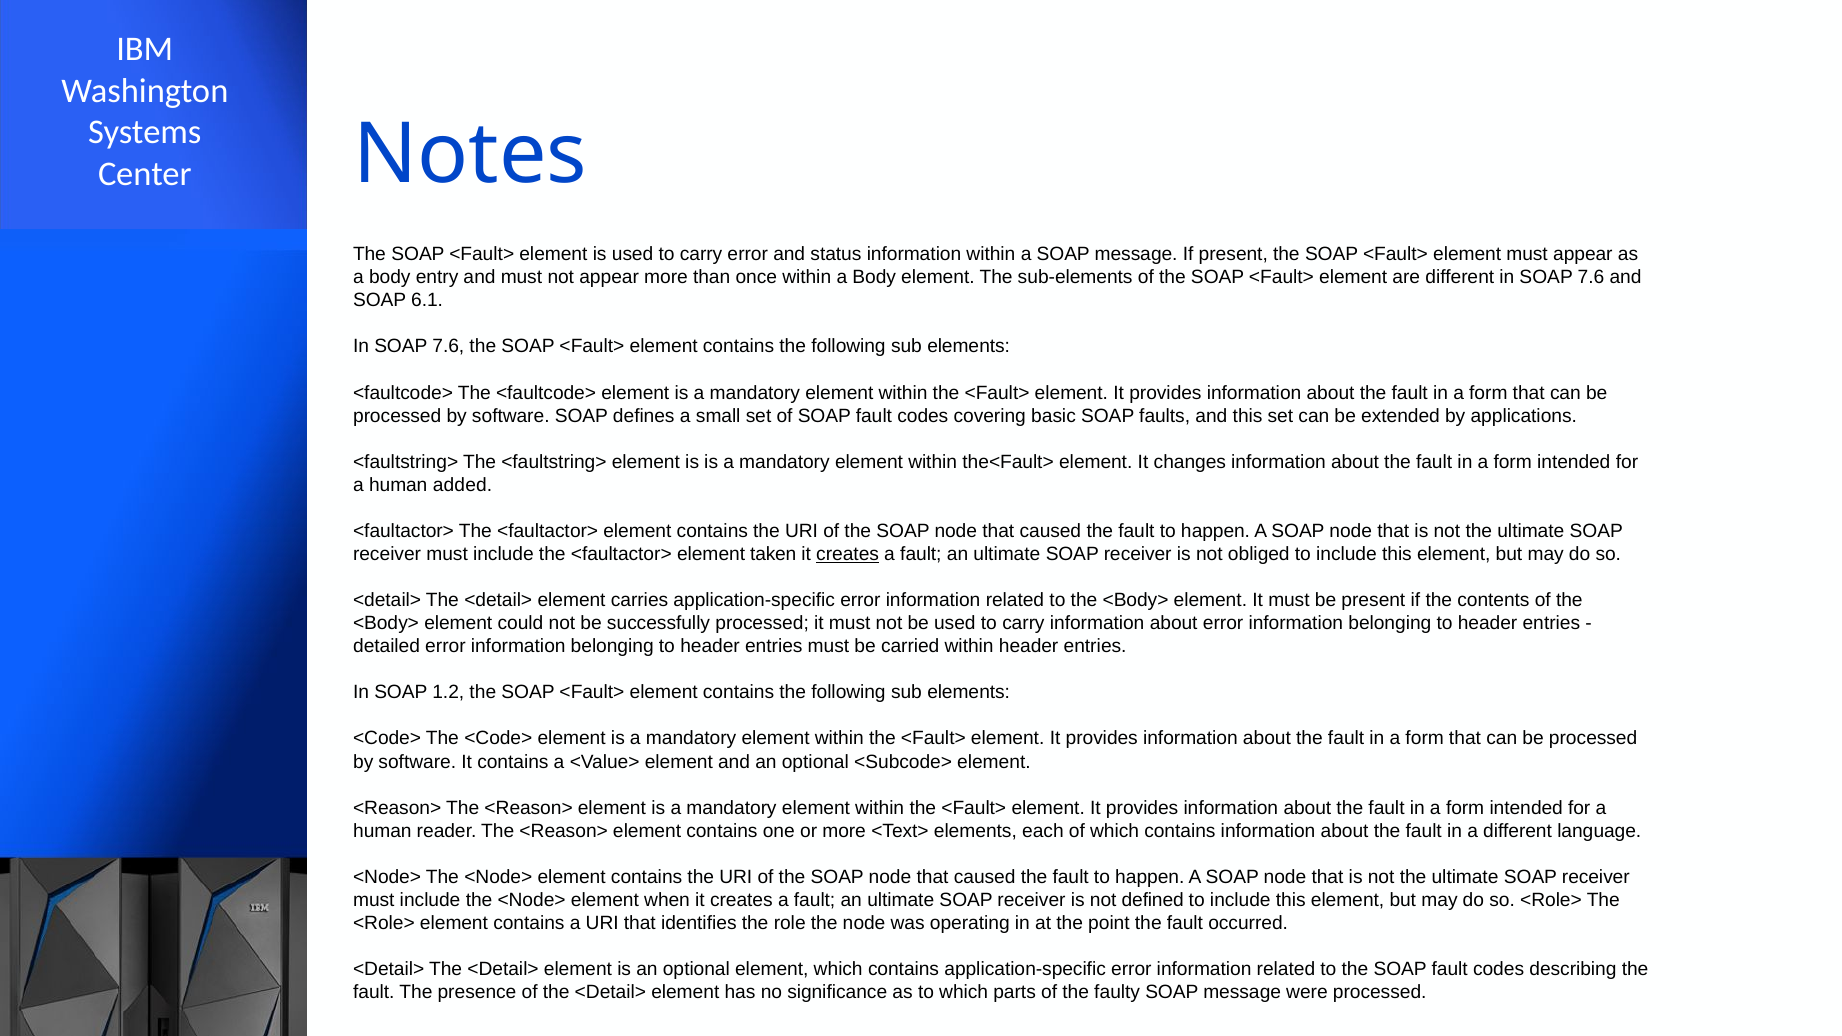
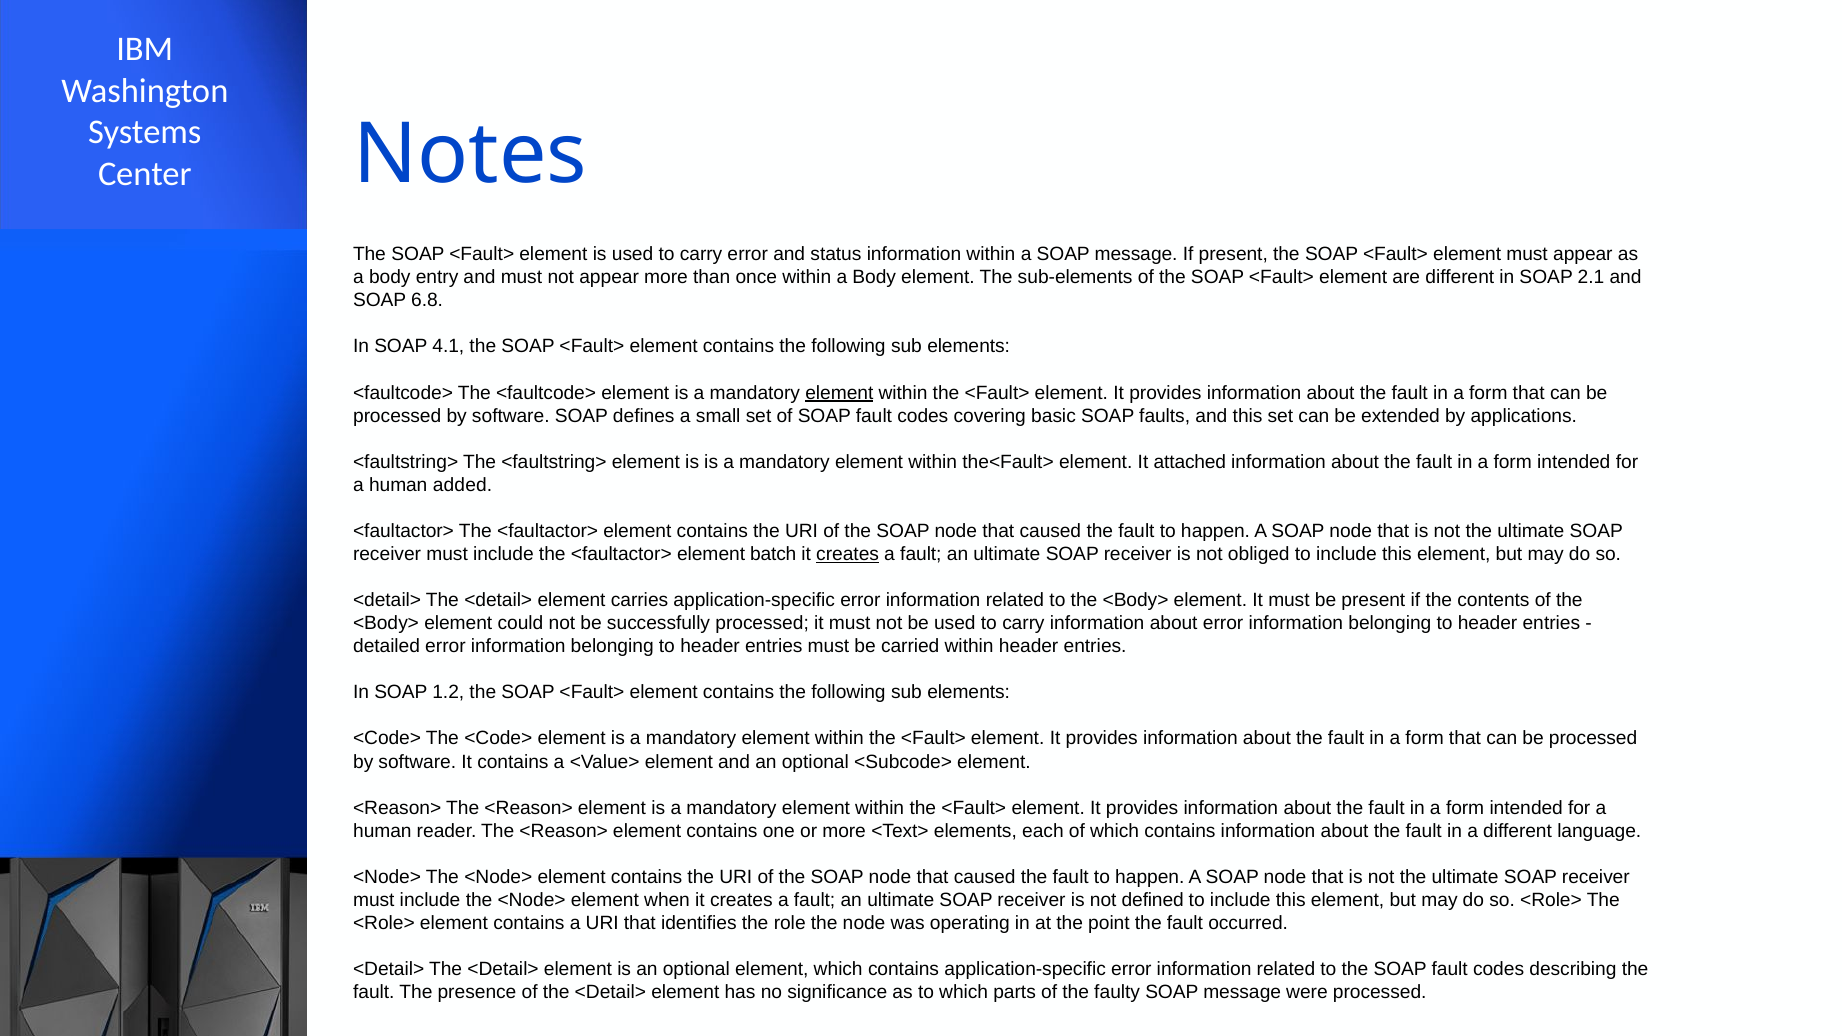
different in SOAP 7.6: 7.6 -> 2.1
6.1: 6.1 -> 6.8
7.6 at (448, 347): 7.6 -> 4.1
element at (839, 393) underline: none -> present
changes: changes -> attached
taken: taken -> batch
